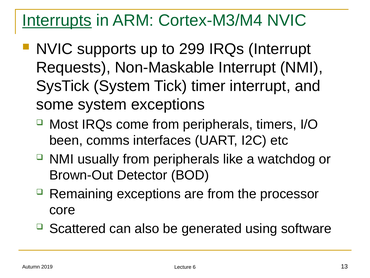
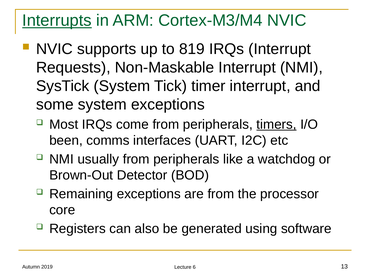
299: 299 -> 819
timers underline: none -> present
Scattered: Scattered -> Registers
